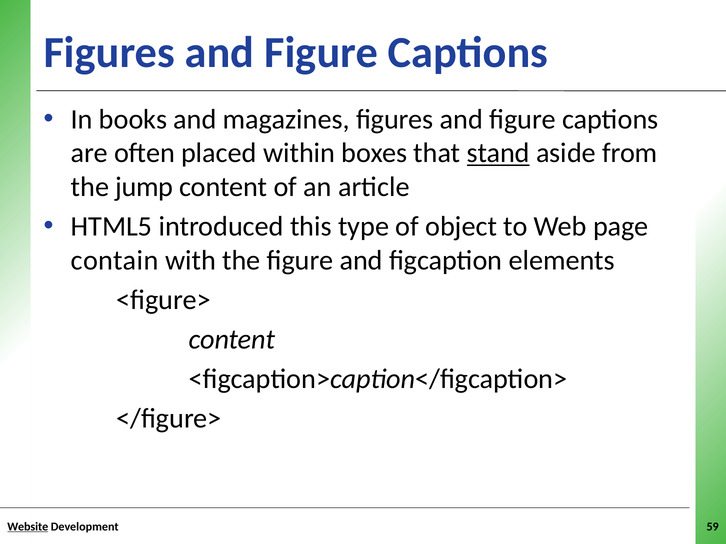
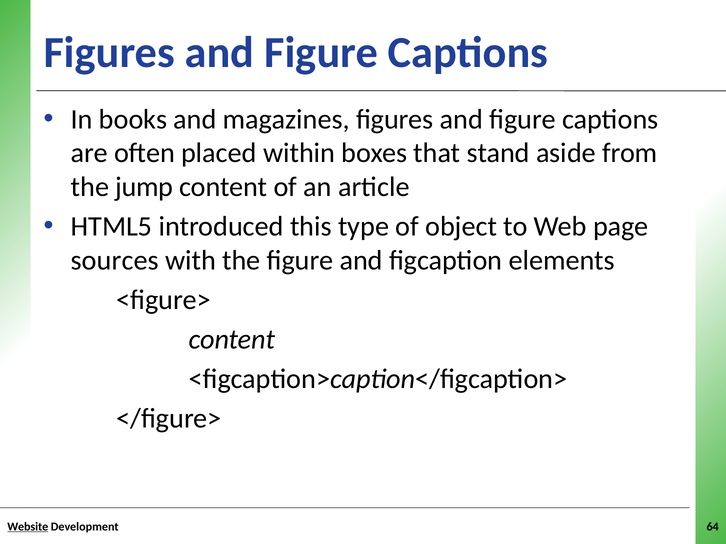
stand underline: present -> none
contain: contain -> sources
59: 59 -> 64
